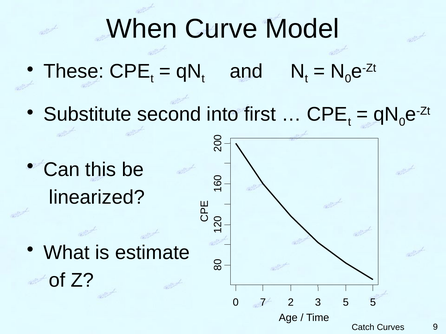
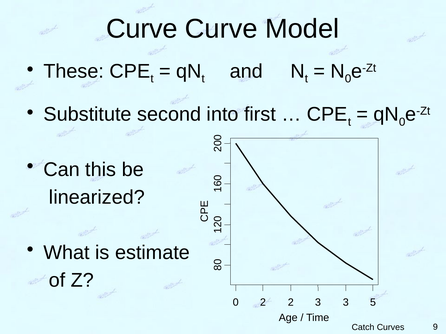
When at (142, 29): When -> Curve
7 at (263, 303): 7 -> 2
3 5: 5 -> 3
